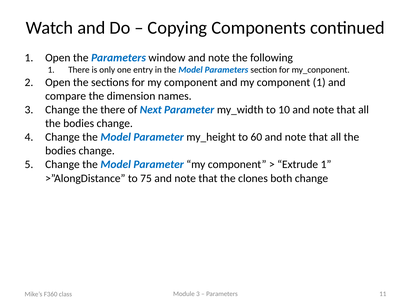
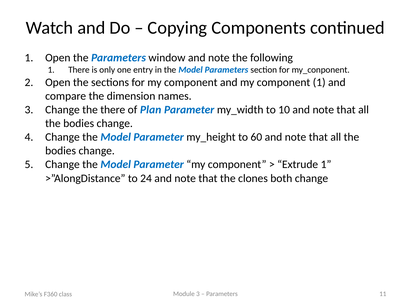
Next: Next -> Plan
75: 75 -> 24
